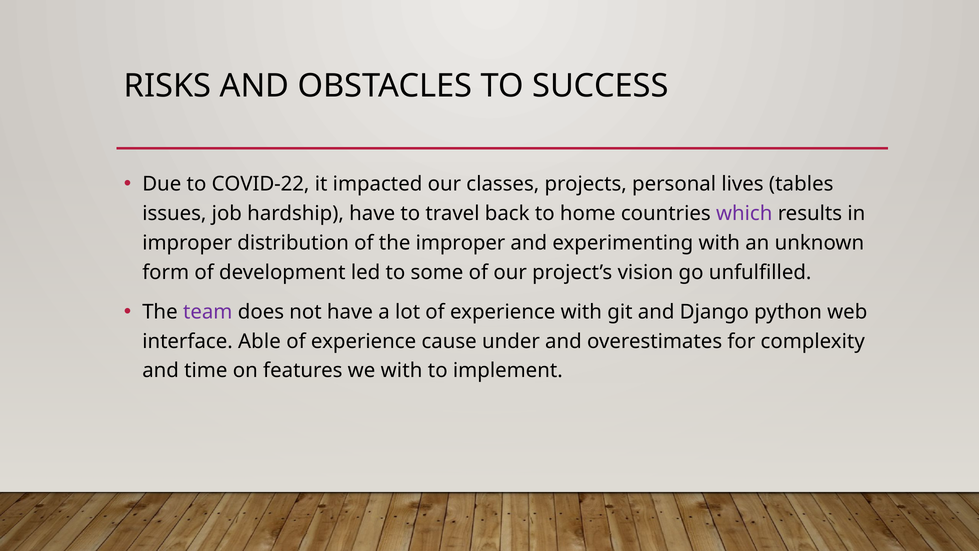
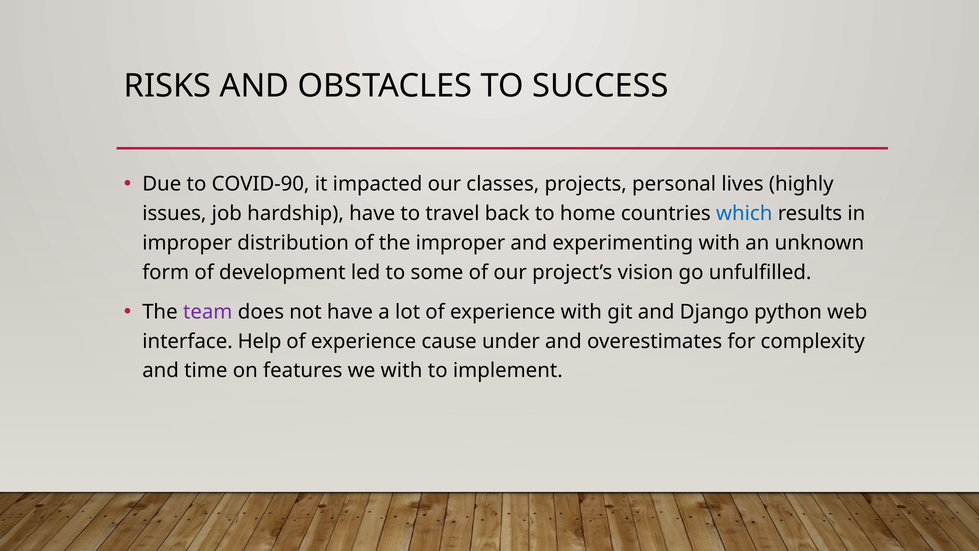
COVID-22: COVID-22 -> COVID-90
tables: tables -> highly
which colour: purple -> blue
Able: Able -> Help
